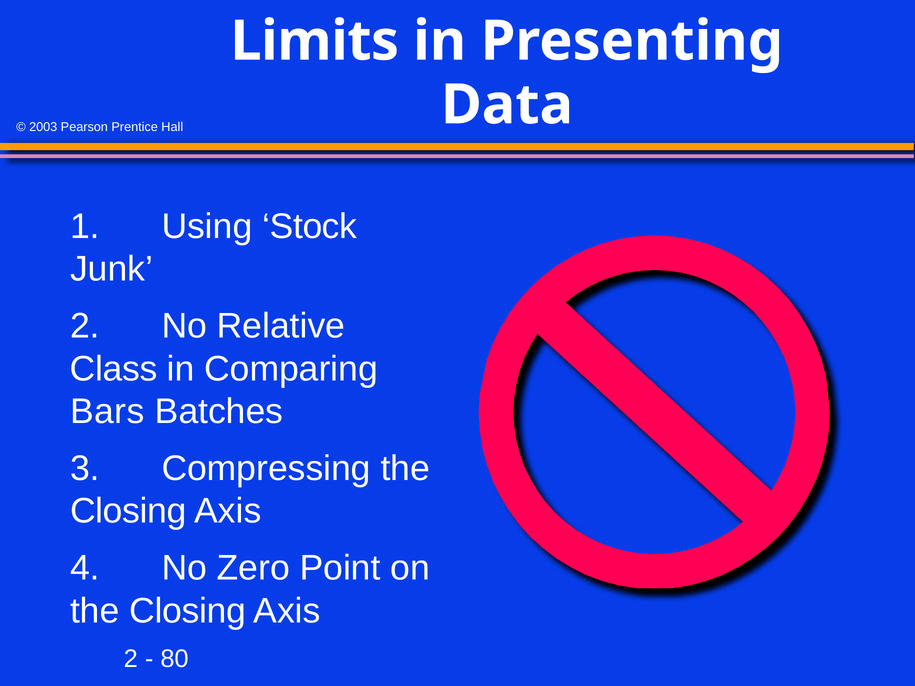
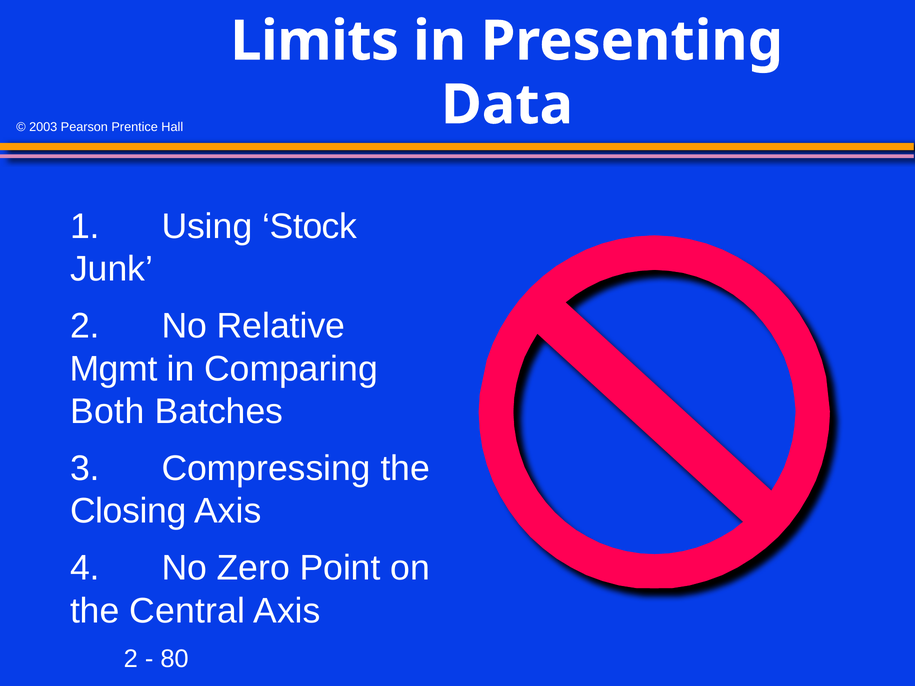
Class: Class -> Mgmt
Bars: Bars -> Both
Closing at (188, 611): Closing -> Central
